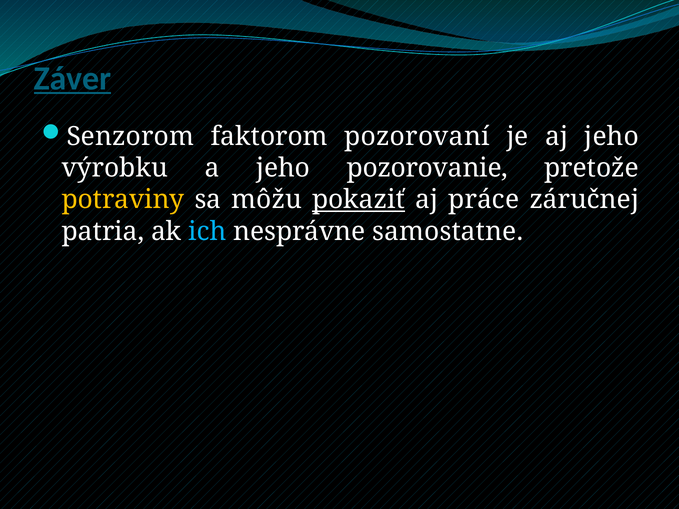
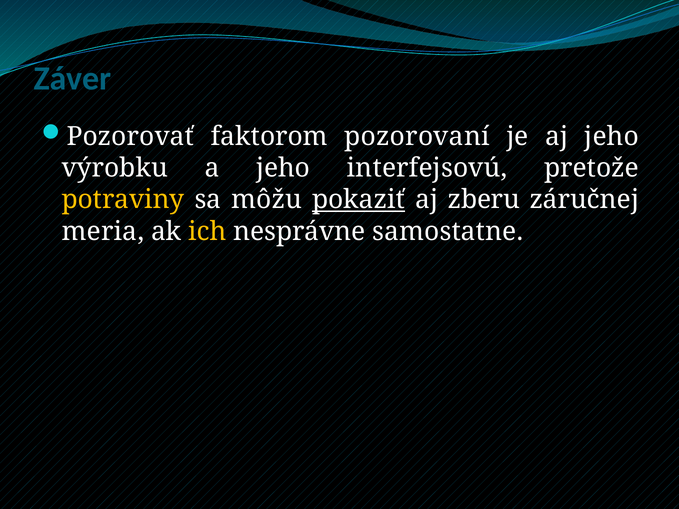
Záver underline: present -> none
Senzorom: Senzorom -> Pozorovať
pozorovanie: pozorovanie -> interfejsovú
práce: práce -> zberu
patria: patria -> meria
ich colour: light blue -> yellow
